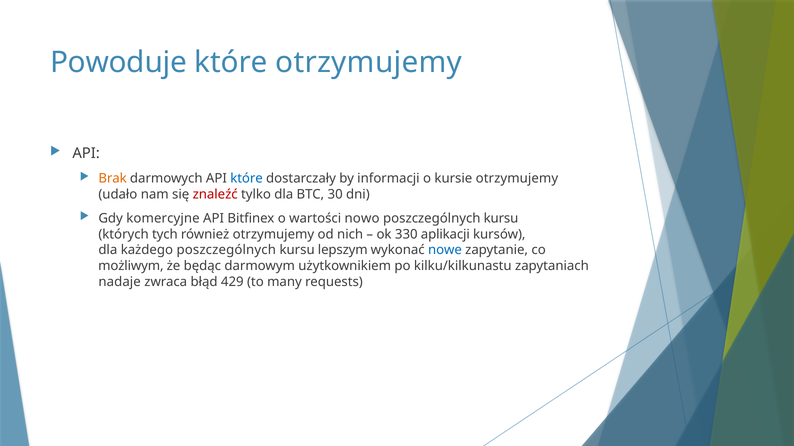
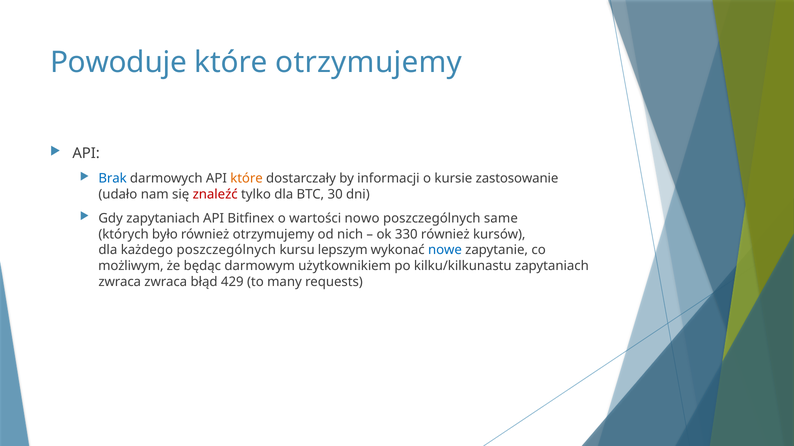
Brak colour: orange -> blue
które at (247, 179) colour: blue -> orange
kursie otrzymujemy: otrzymujemy -> zastosowanie
Gdy komercyjne: komercyjne -> zapytaniach
kursu at (501, 219): kursu -> same
tych: tych -> było
330 aplikacji: aplikacji -> również
nadaje at (120, 282): nadaje -> zwraca
